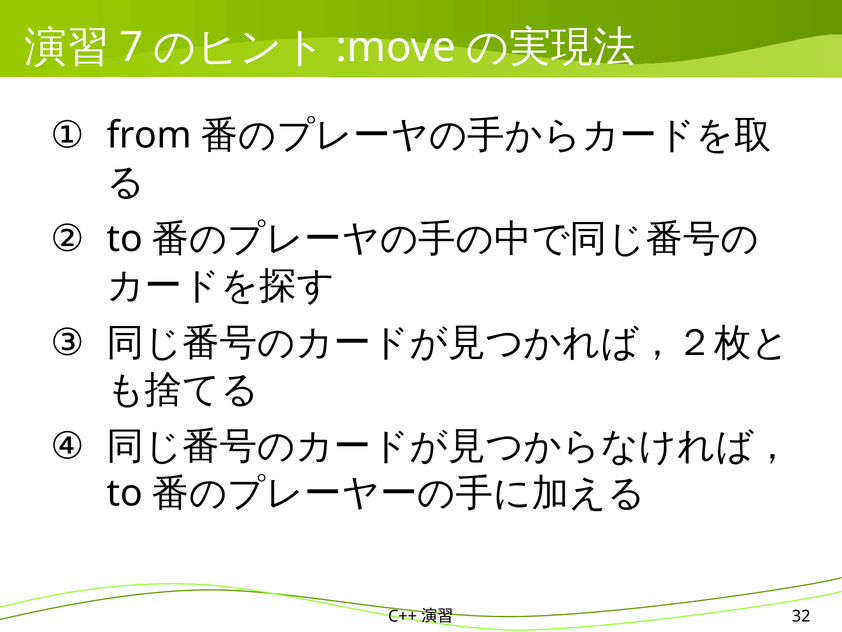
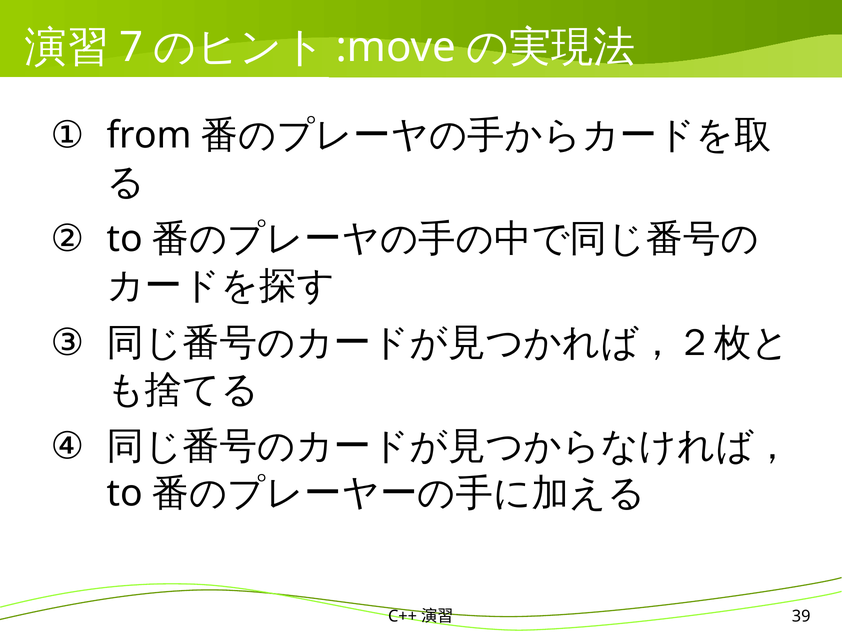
32: 32 -> 39
